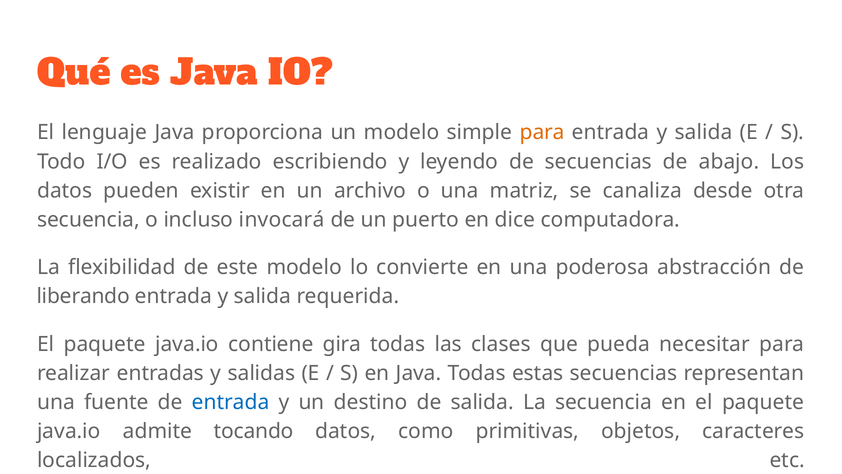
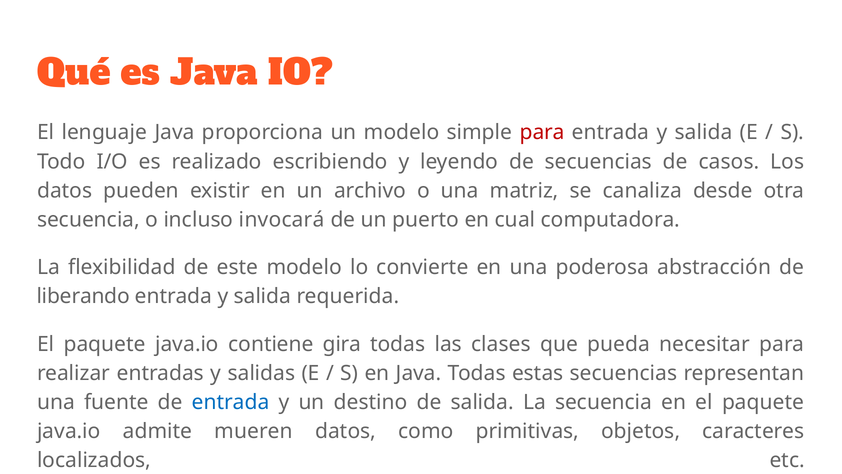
para at (542, 132) colour: orange -> red
abajo: abajo -> casos
dice: dice -> cual
tocando: tocando -> mueren
